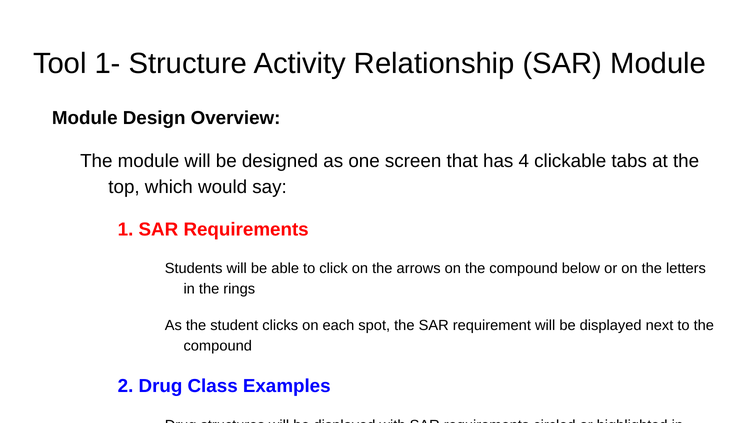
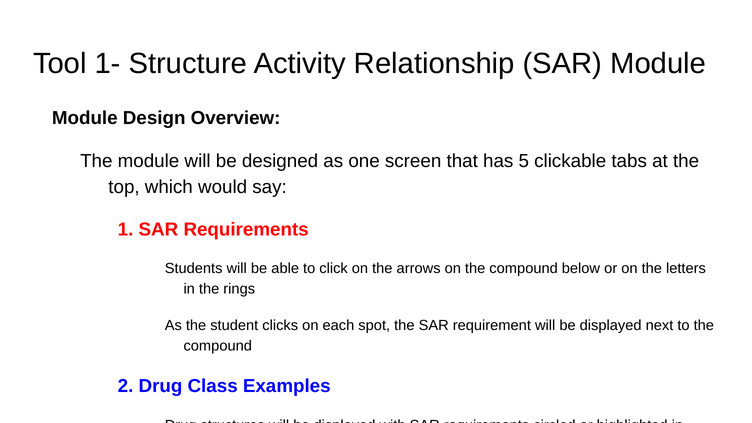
4: 4 -> 5
